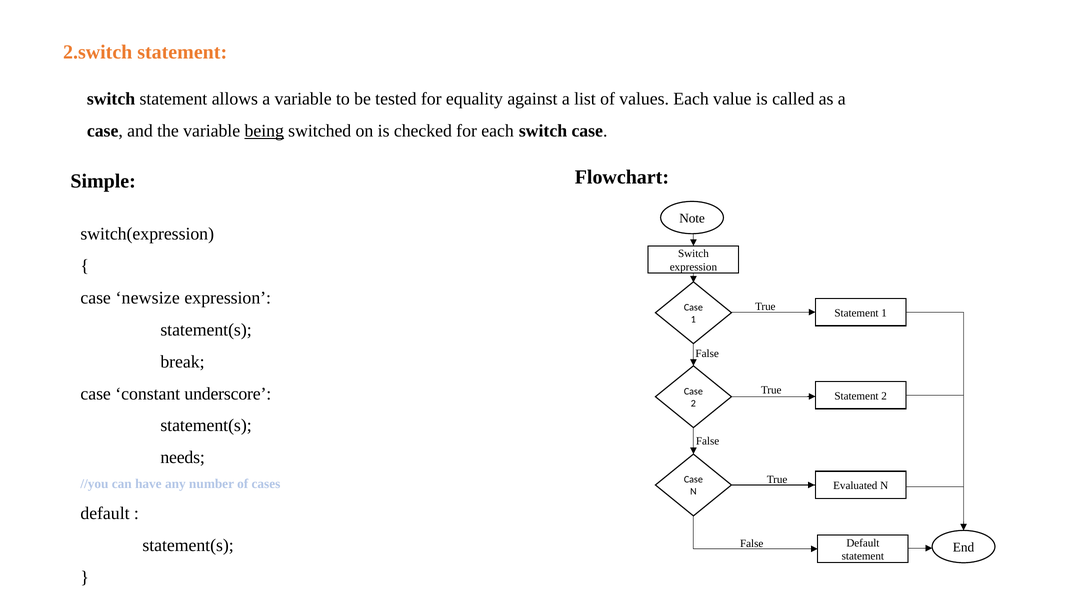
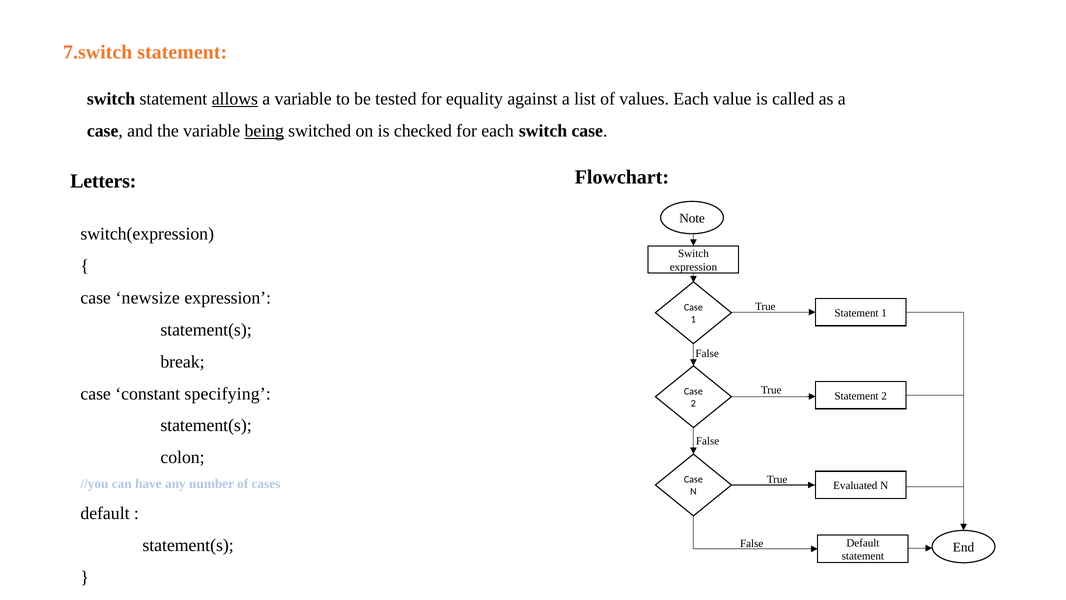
2.switch: 2.switch -> 7.switch
allows underline: none -> present
Simple: Simple -> Letters
underscore: underscore -> specifying
needs: needs -> colon
